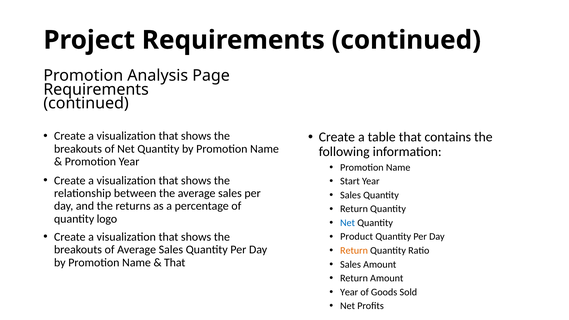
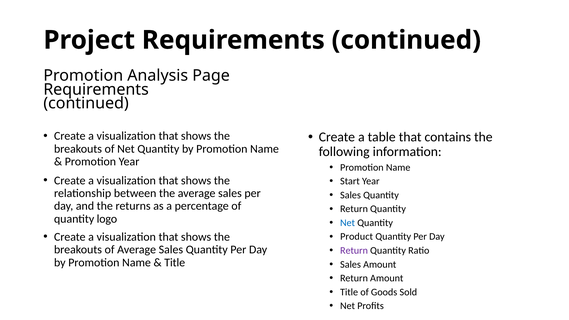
Return at (354, 251) colour: orange -> purple
That at (175, 263): That -> Title
Year at (349, 292): Year -> Title
